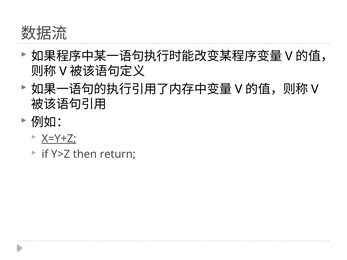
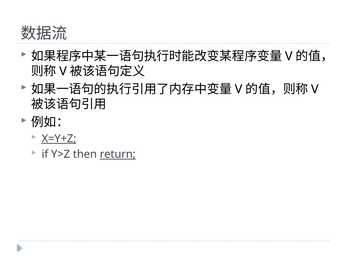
return underline: none -> present
